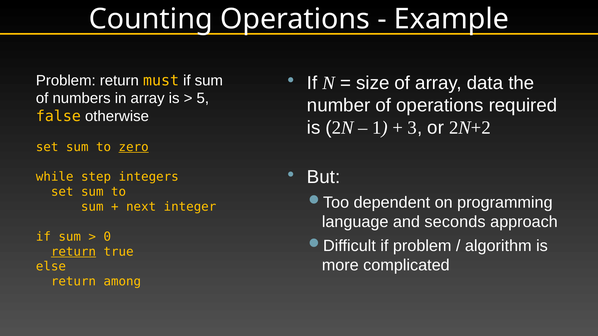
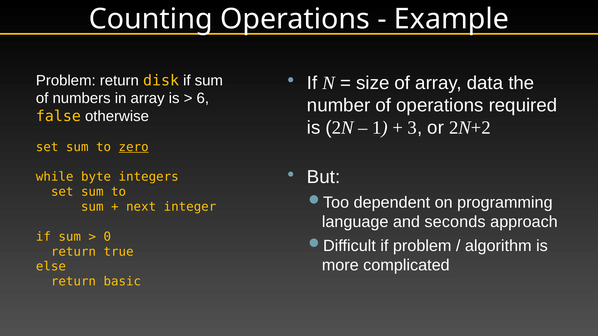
must: must -> disk
5: 5 -> 6
step: step -> byte
return at (73, 252) underline: present -> none
among: among -> basic
